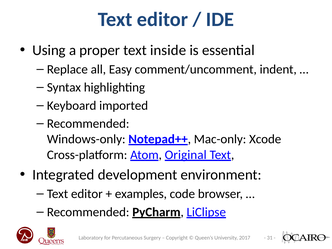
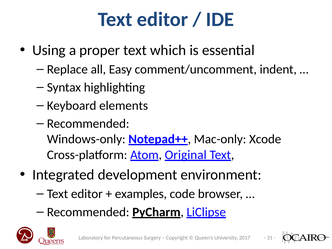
inside: inside -> which
imported: imported -> elements
